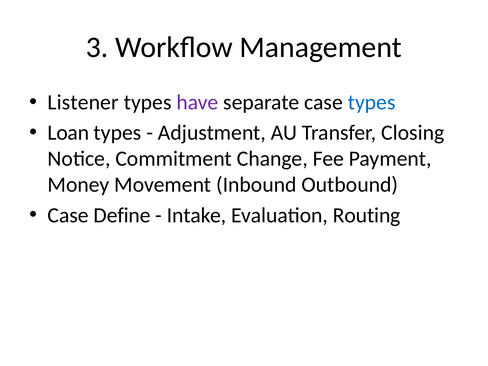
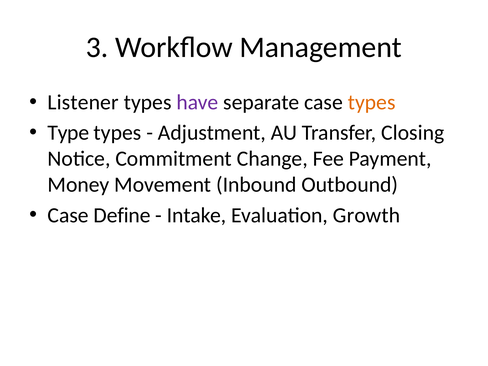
types at (372, 102) colour: blue -> orange
Loan: Loan -> Type
Routing: Routing -> Growth
